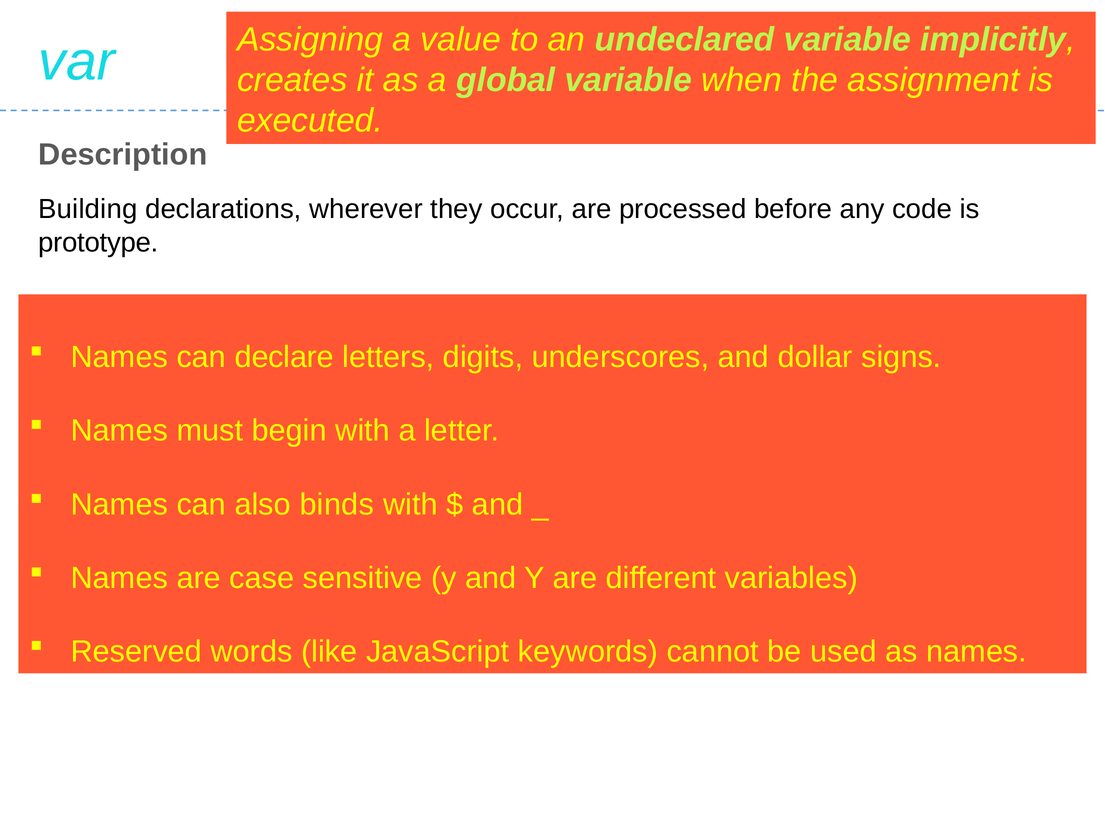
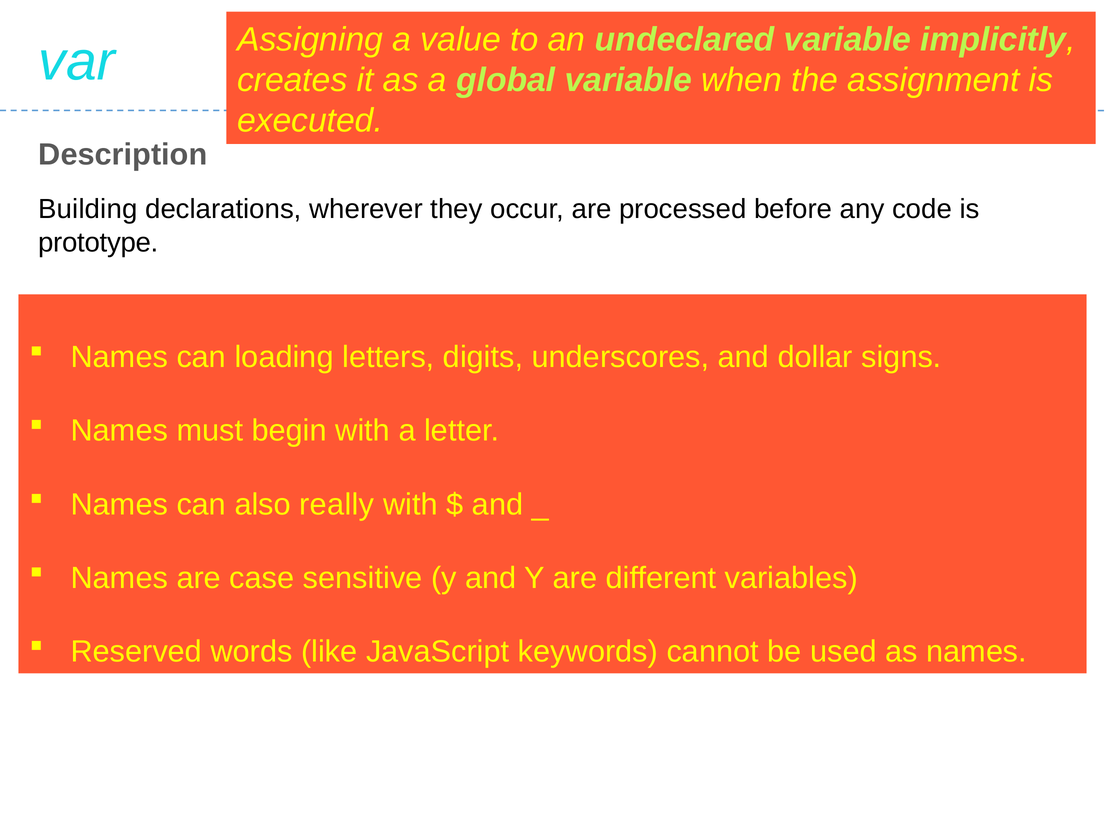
declare: declare -> loading
binds: binds -> really
